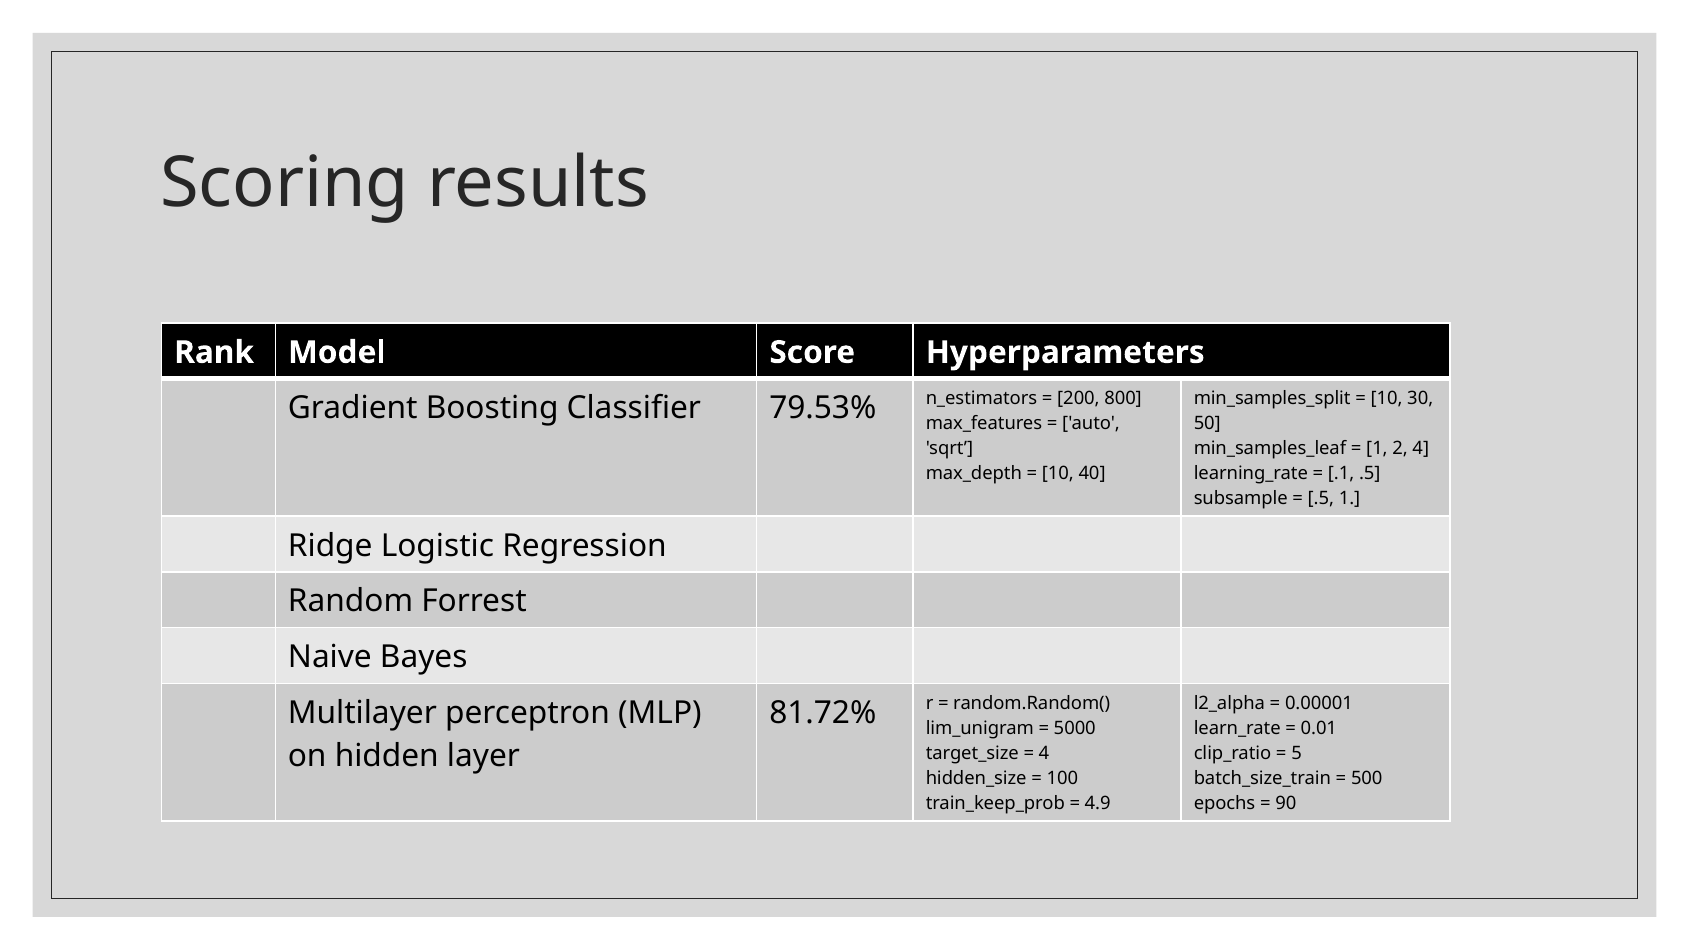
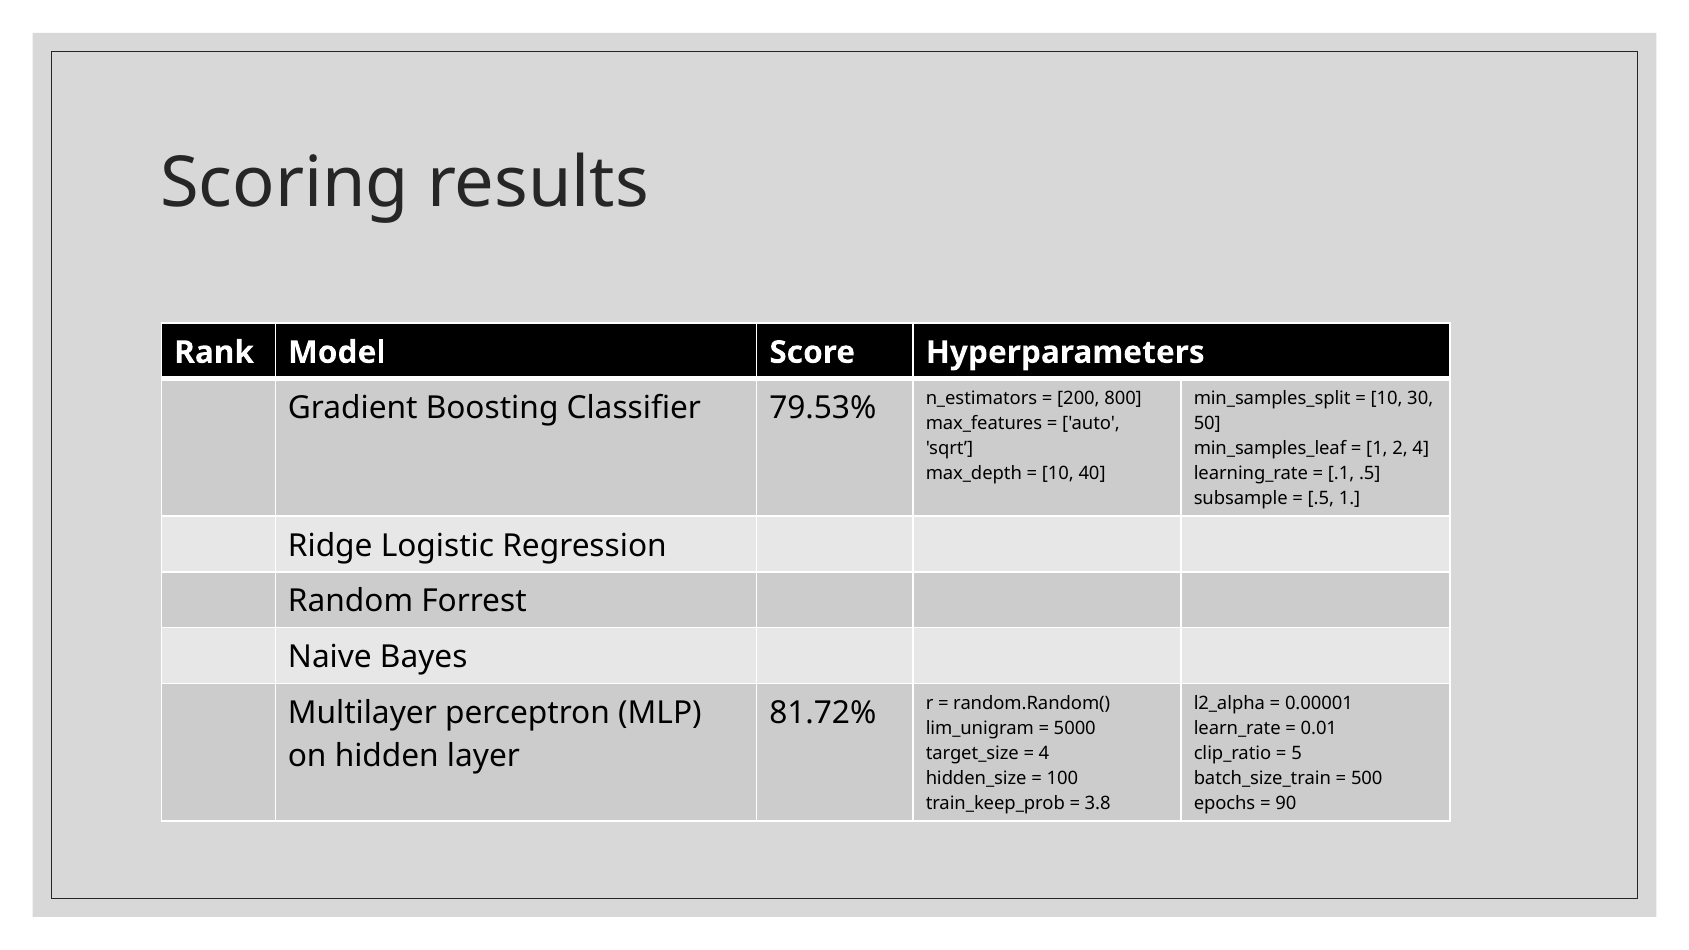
4.9: 4.9 -> 3.8
